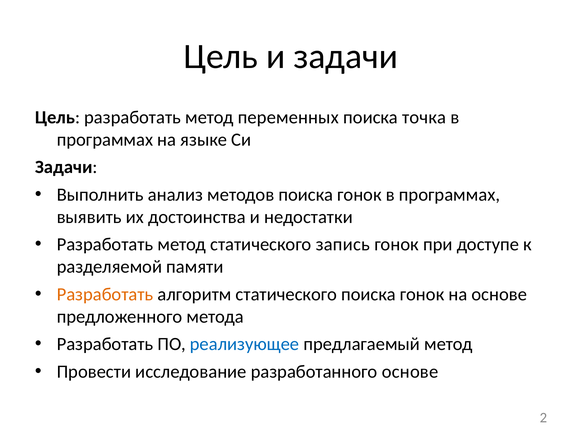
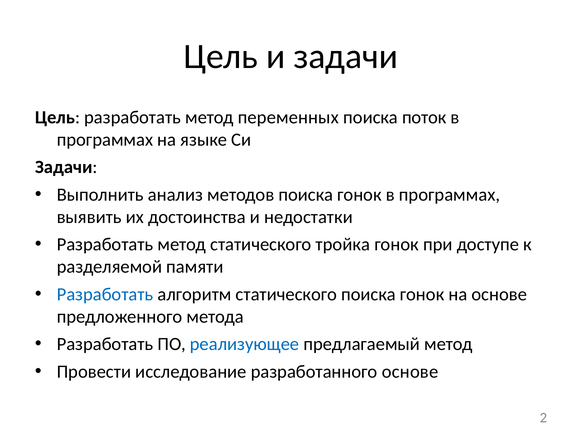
точка: точка -> поток
запись: запись -> тройка
Разработать at (105, 294) colour: orange -> blue
